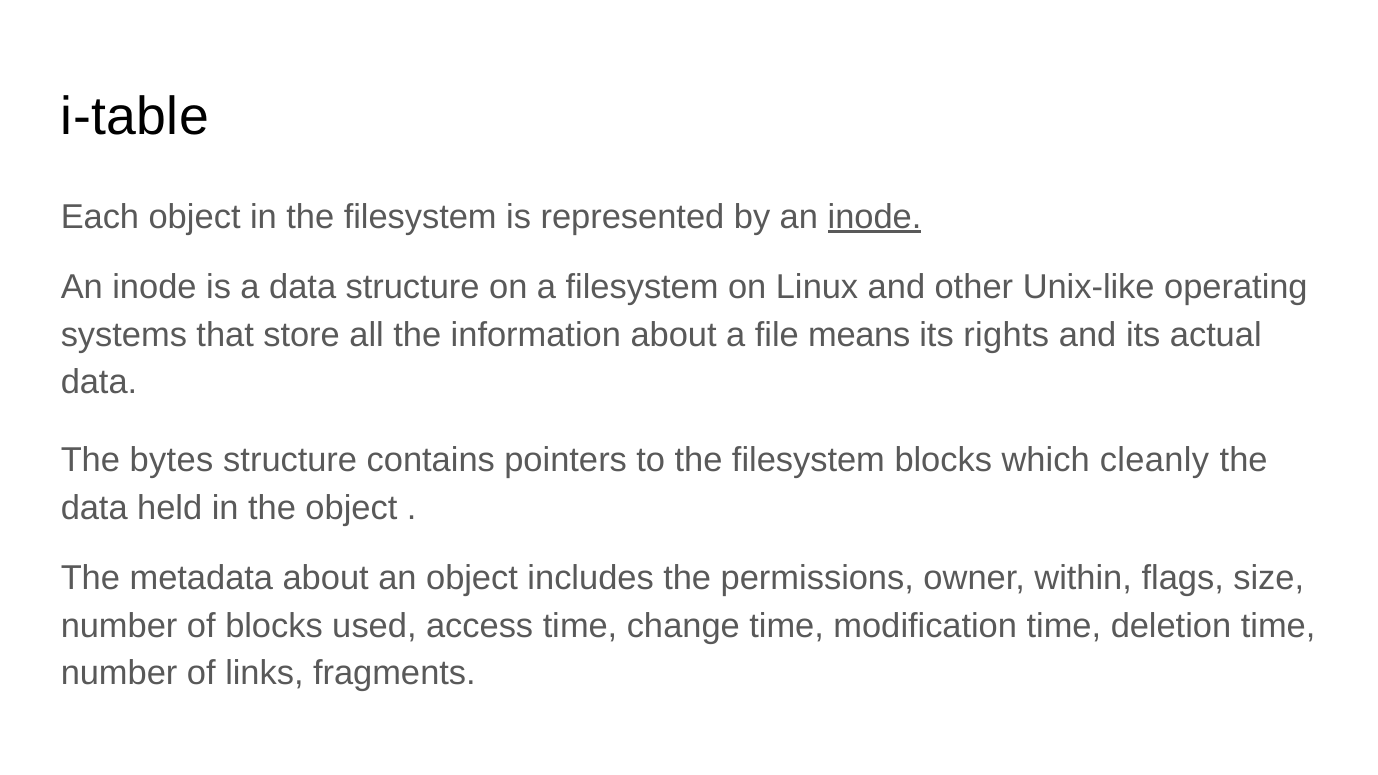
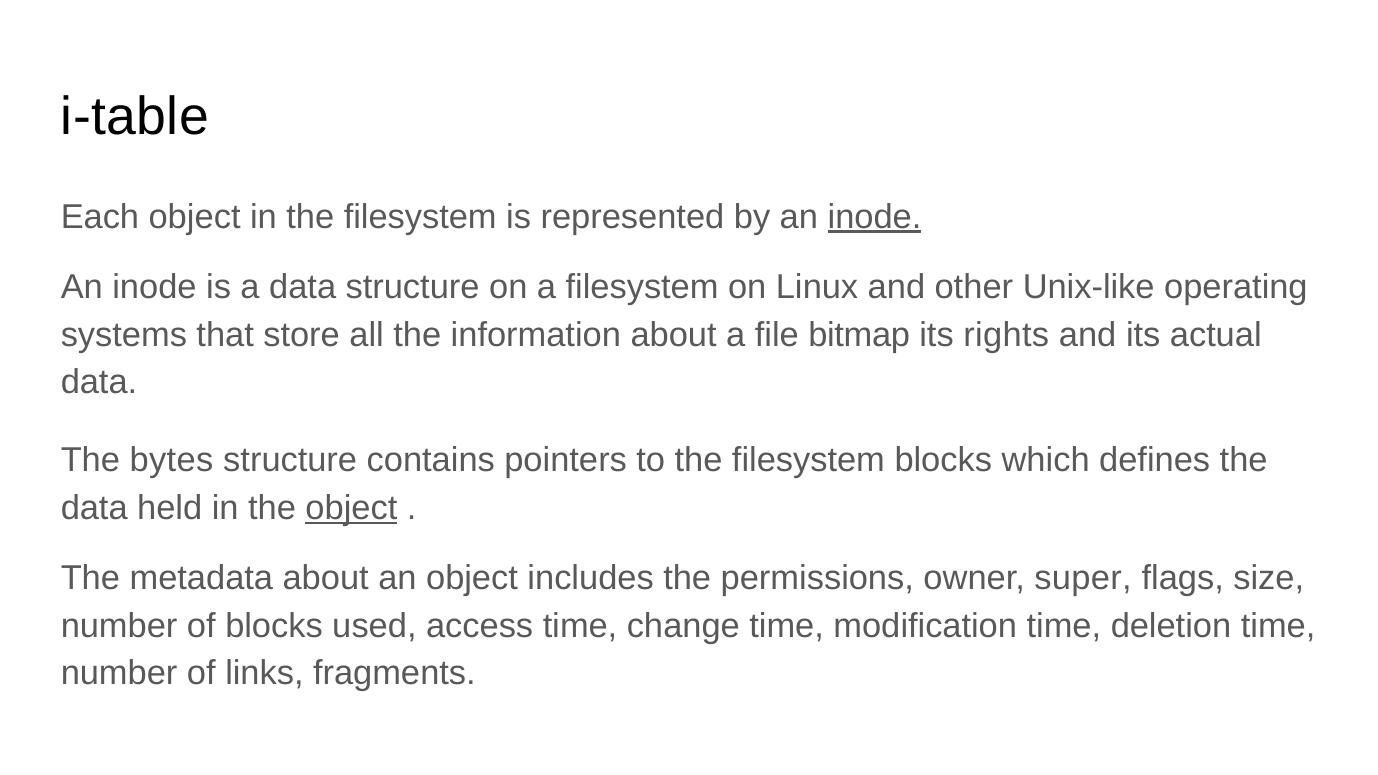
means: means -> bitmap
cleanly: cleanly -> defines
object at (351, 508) underline: none -> present
within: within -> super
